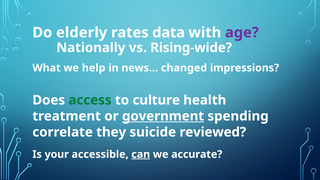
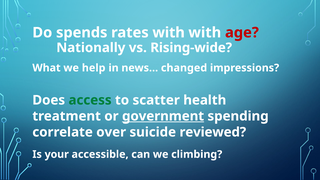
elderly: elderly -> spends
rates data: data -> with
age colour: purple -> red
culture: culture -> scatter
they: they -> over
can underline: present -> none
accurate: accurate -> climbing
